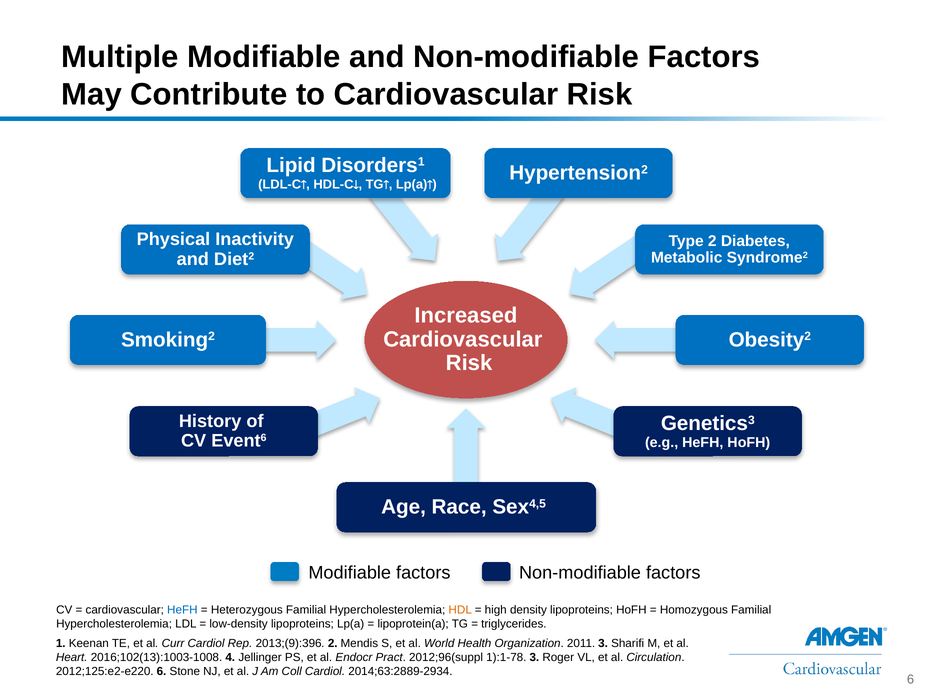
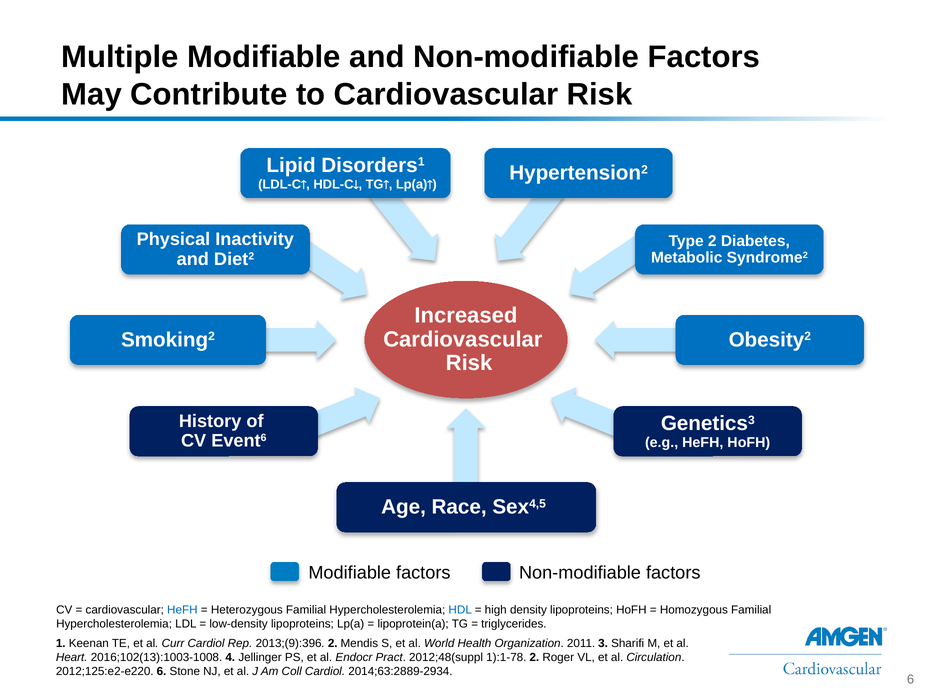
HDL colour: orange -> blue
2012;96(suppl: 2012;96(suppl -> 2012;48(suppl
1):1-78 3: 3 -> 2
